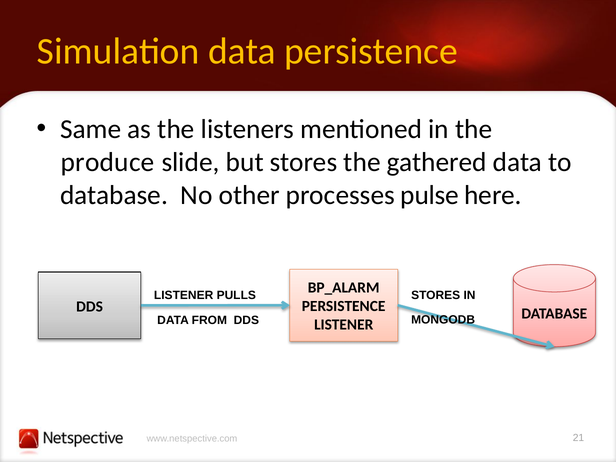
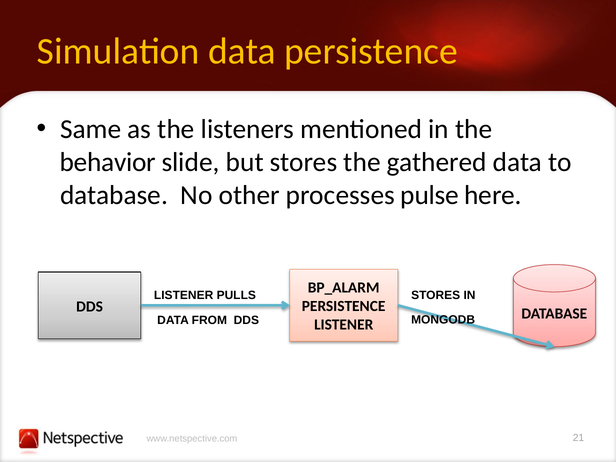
produce: produce -> behavior
